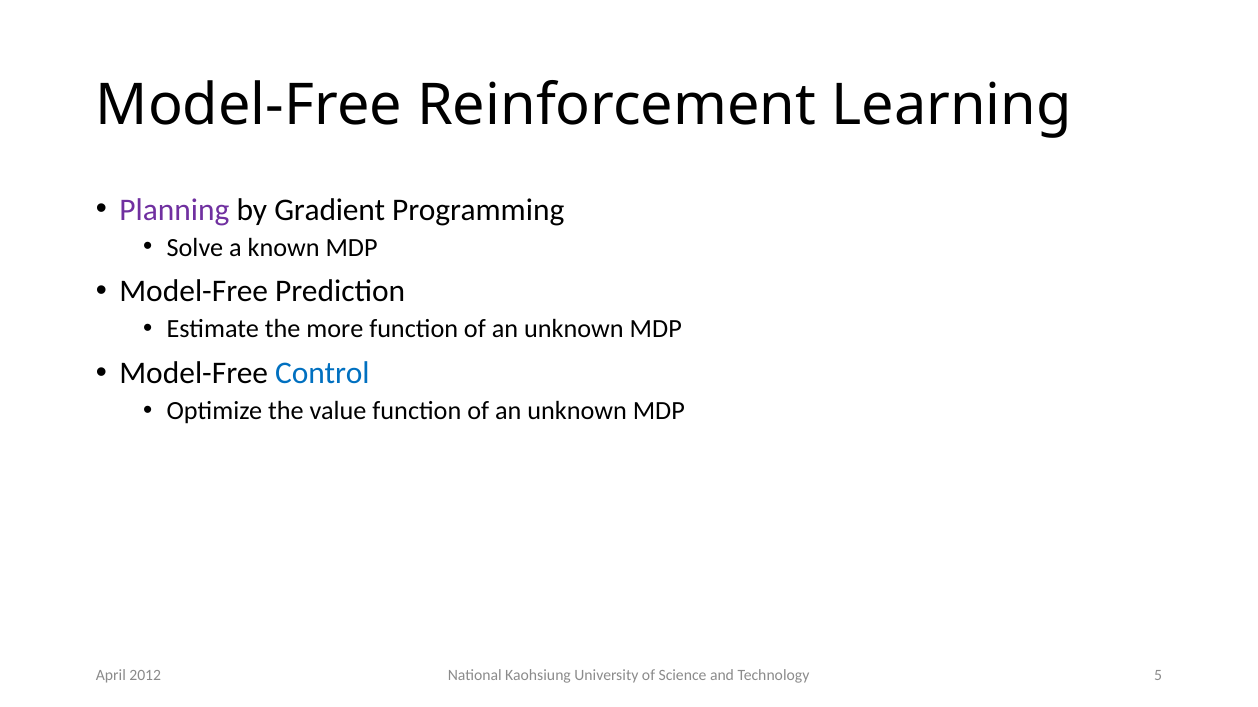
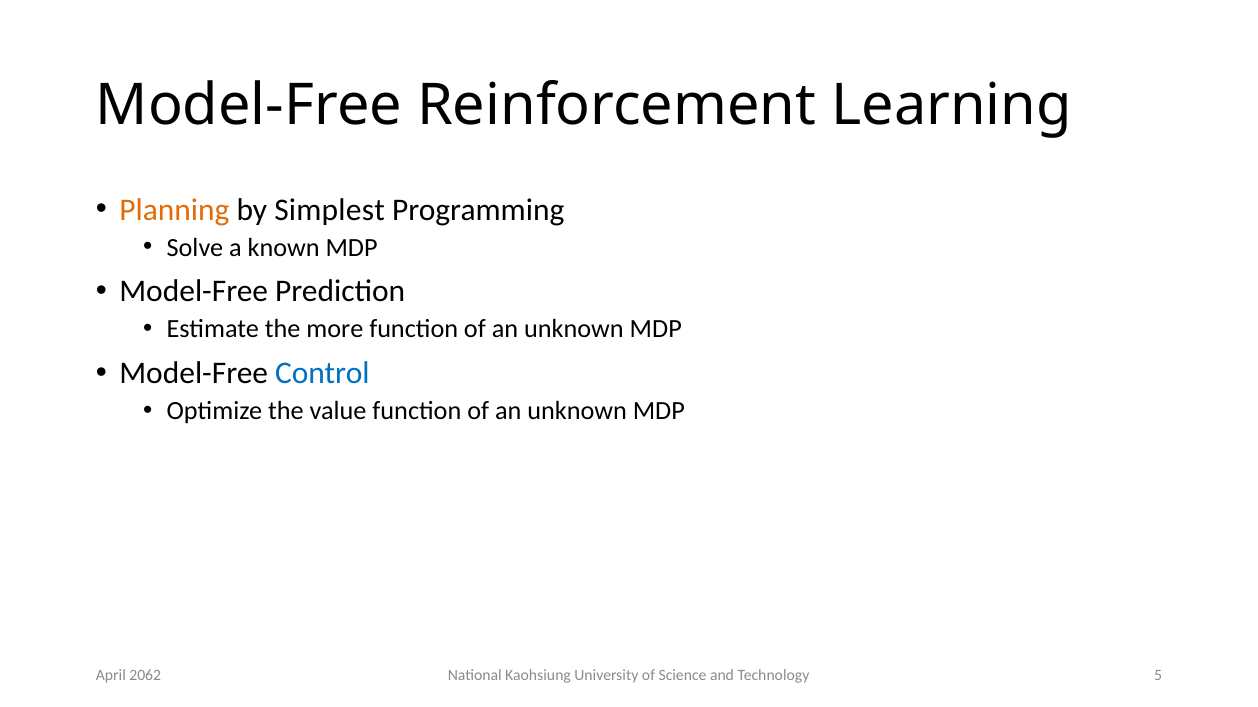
Planning colour: purple -> orange
Gradient: Gradient -> Simplest
2012: 2012 -> 2062
